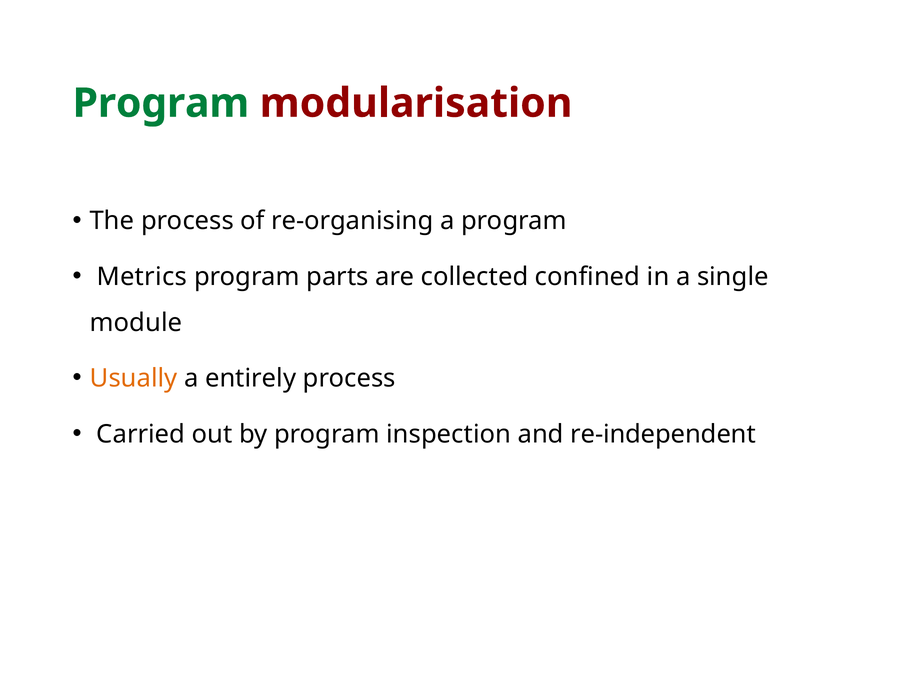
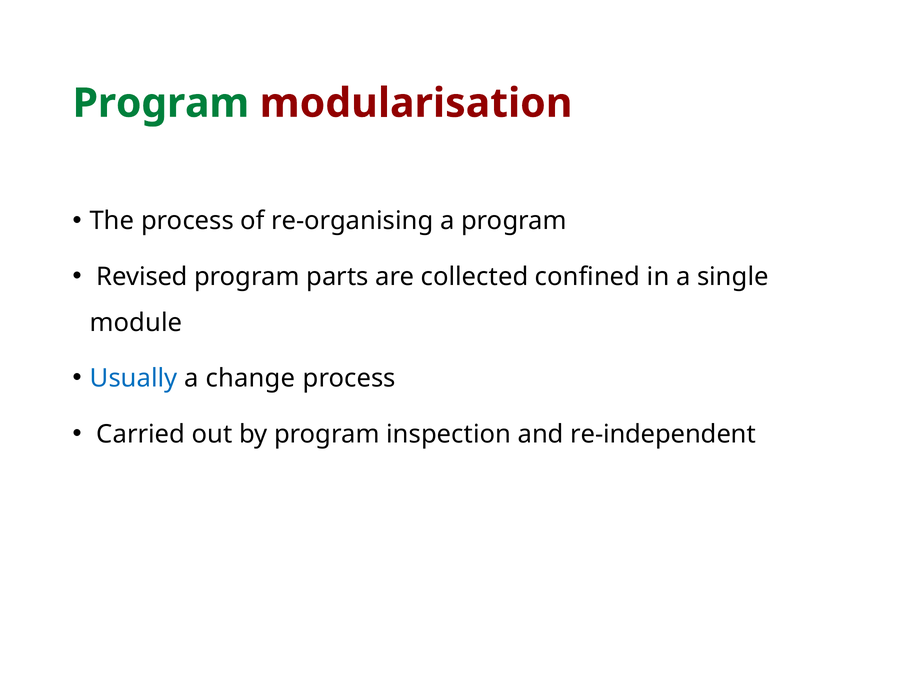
Metrics: Metrics -> Revised
Usually colour: orange -> blue
entirely: entirely -> change
